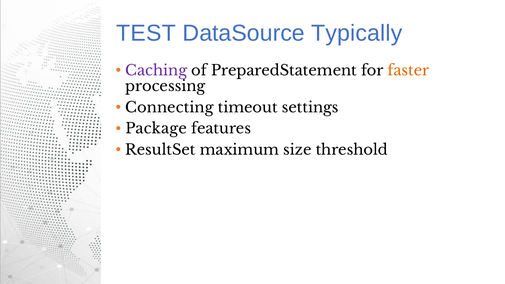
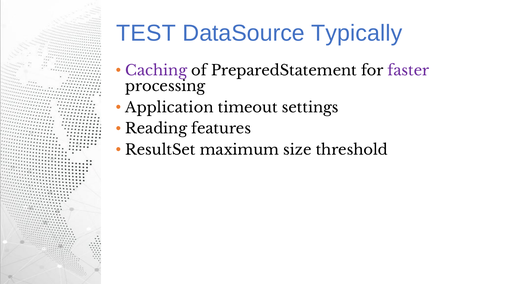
faster colour: orange -> purple
Connecting: Connecting -> Application
Package: Package -> Reading
